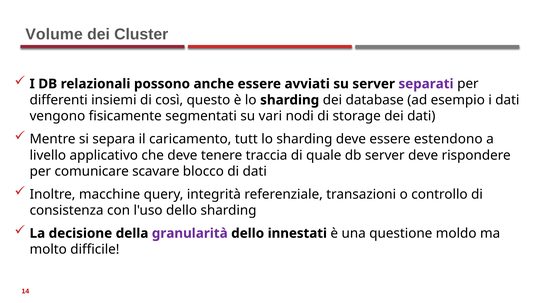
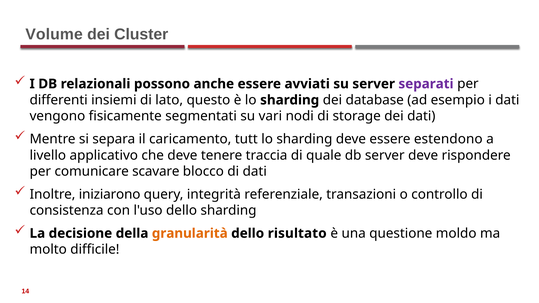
così: così -> lato
macchine: macchine -> iniziarono
granularità colour: purple -> orange
innestati: innestati -> risultato
